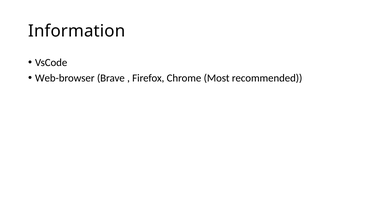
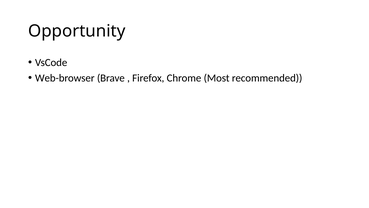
Information: Information -> Opportunity
